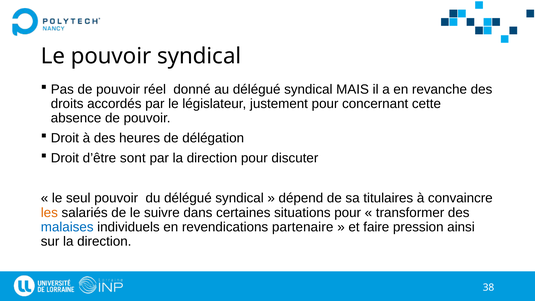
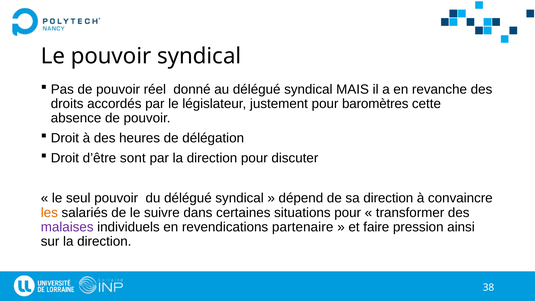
concernant: concernant -> baromètres
sa titulaires: titulaires -> direction
malaises colour: blue -> purple
